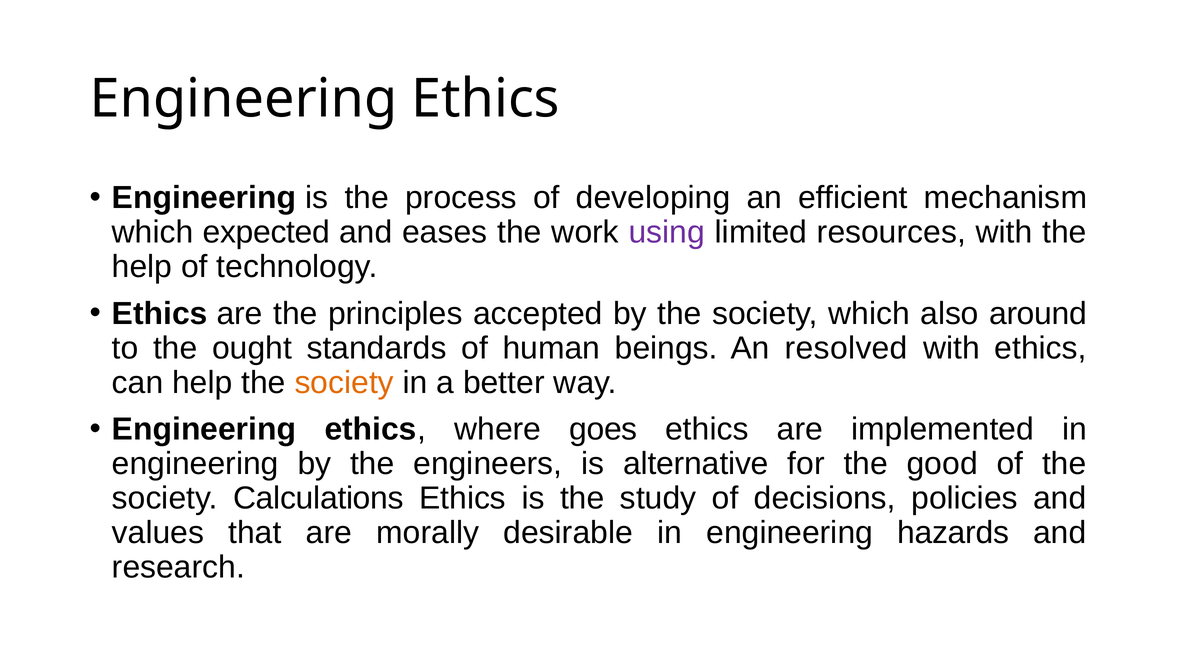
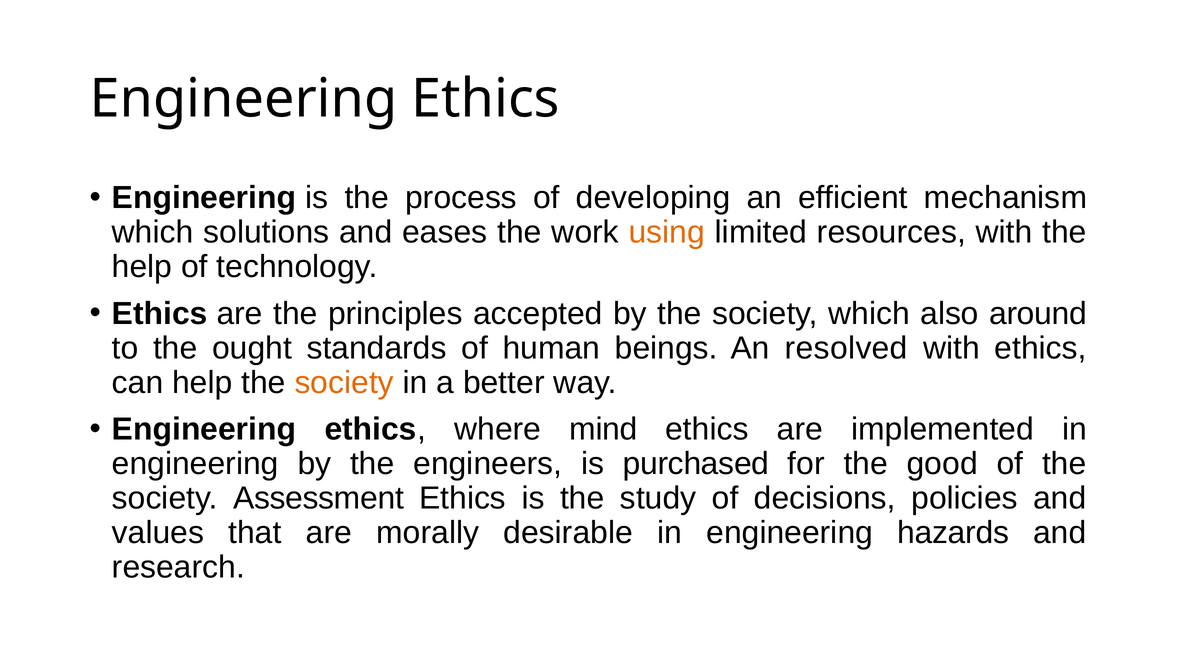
expected: expected -> solutions
using colour: purple -> orange
goes: goes -> mind
alternative: alternative -> purchased
Calculations: Calculations -> Assessment
